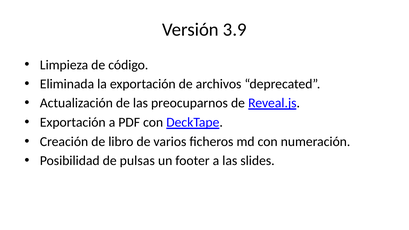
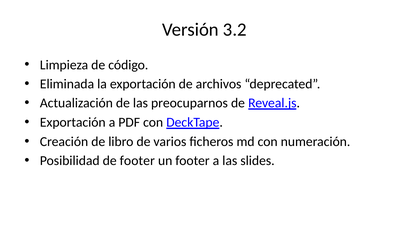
3.9: 3.9 -> 3.2
de pulsas: pulsas -> footer
